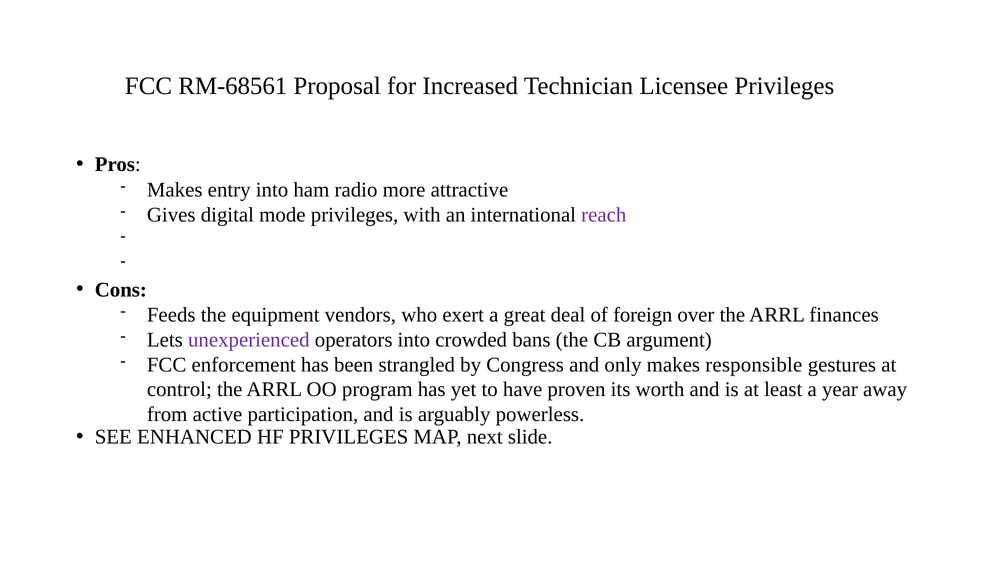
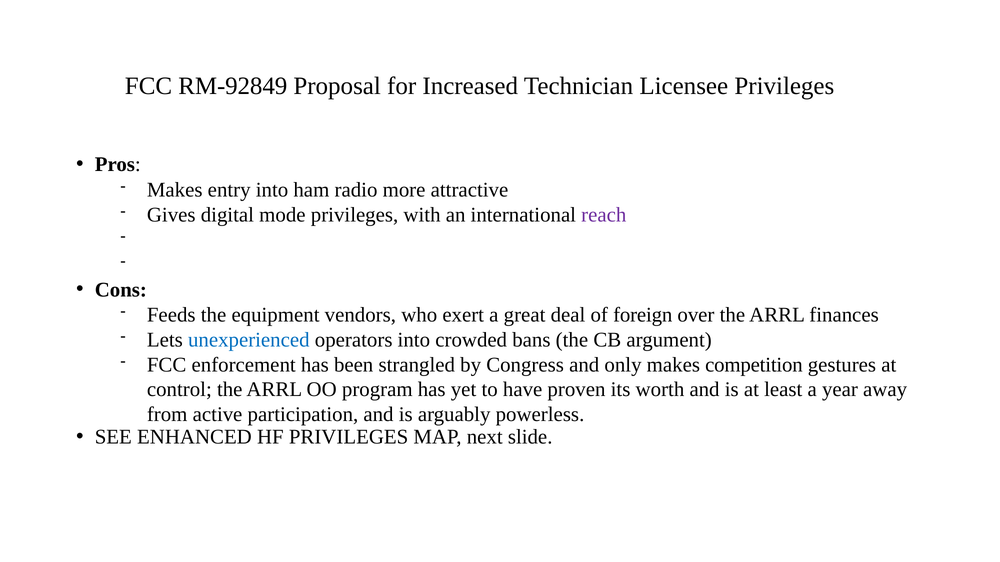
RM-68561: RM-68561 -> RM-92849
unexperienced colour: purple -> blue
responsible: responsible -> competition
